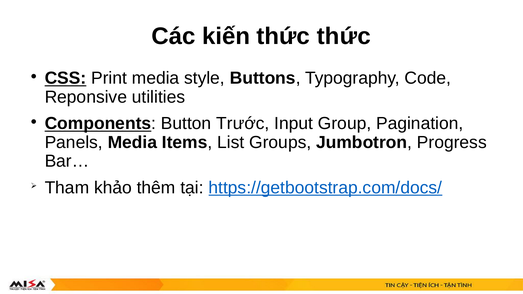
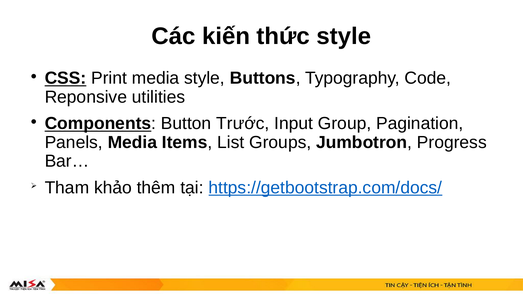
thức thức: thức -> style
